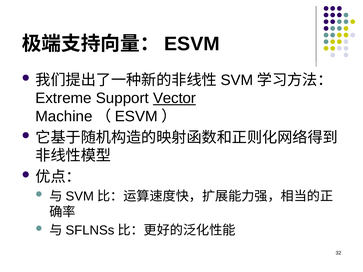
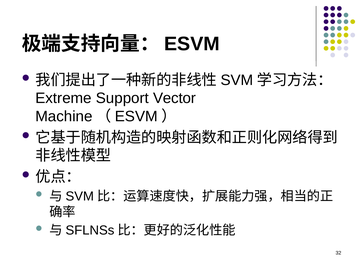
Vector underline: present -> none
